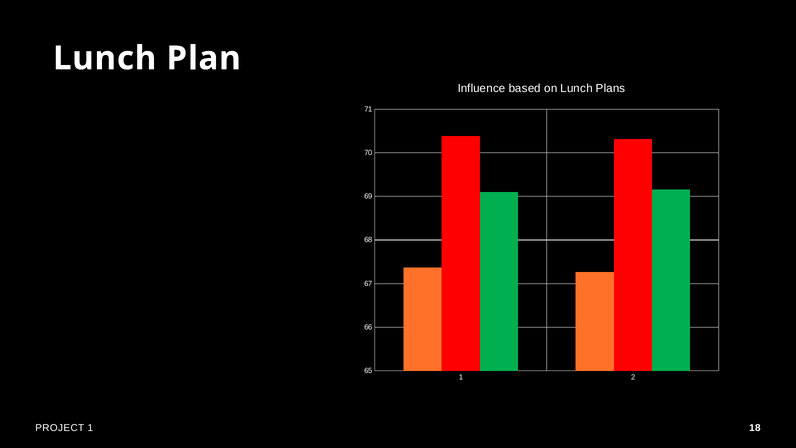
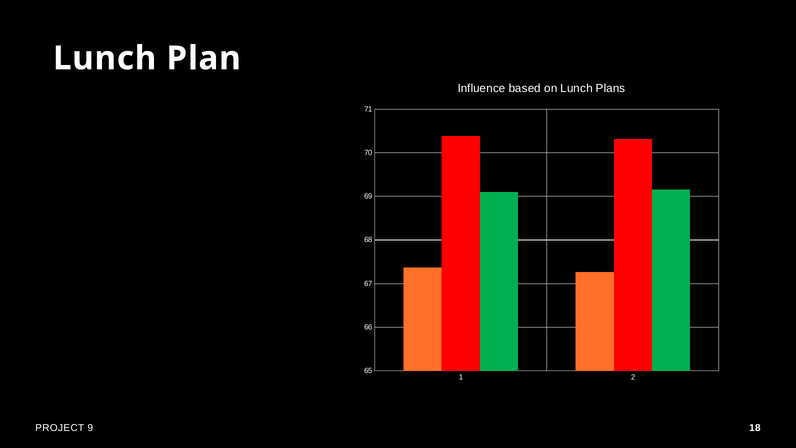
PROJECT 1: 1 -> 9
